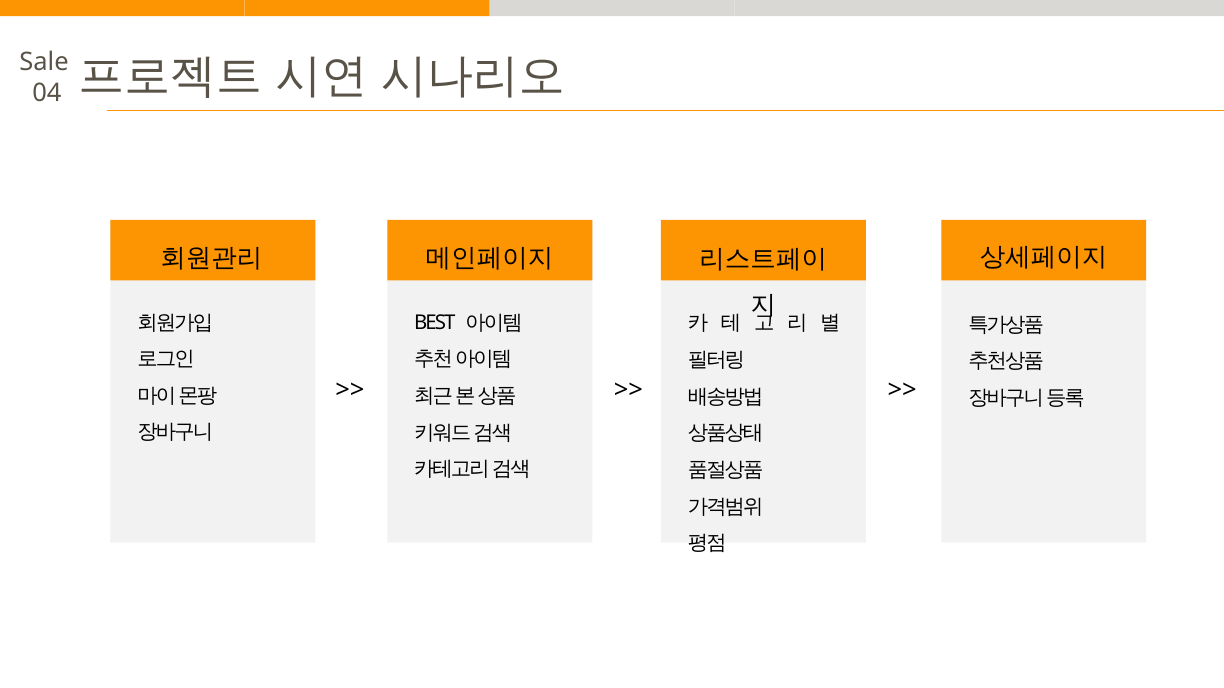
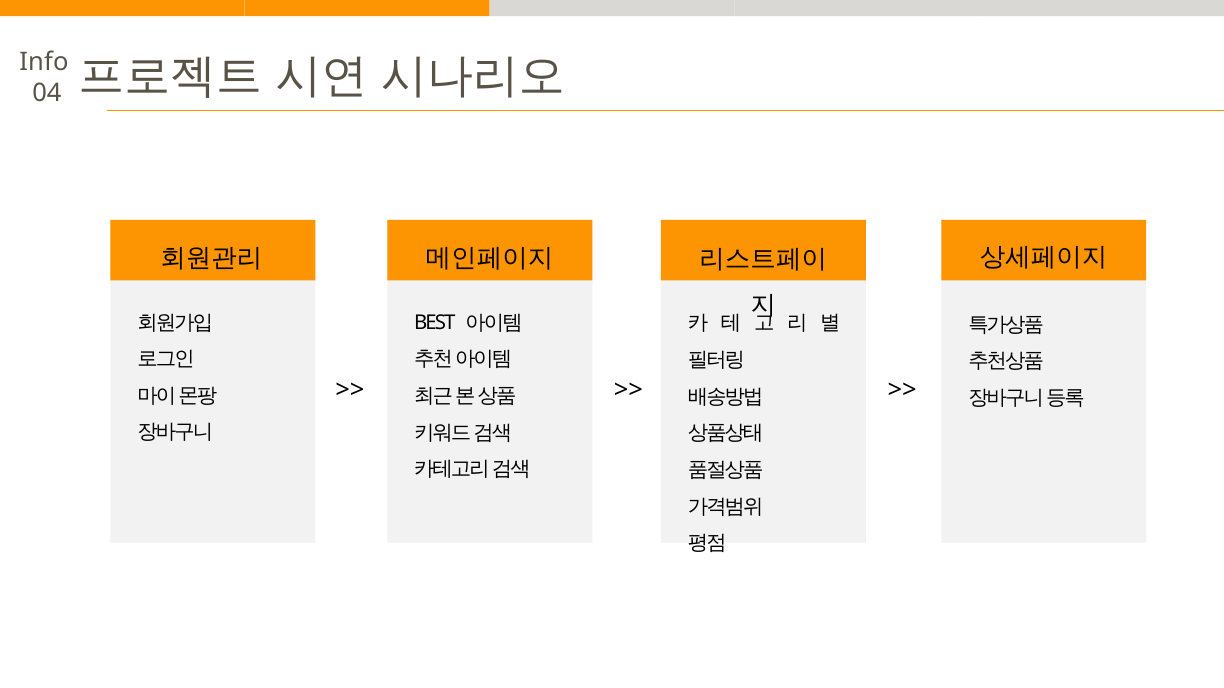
Sale: Sale -> Info
